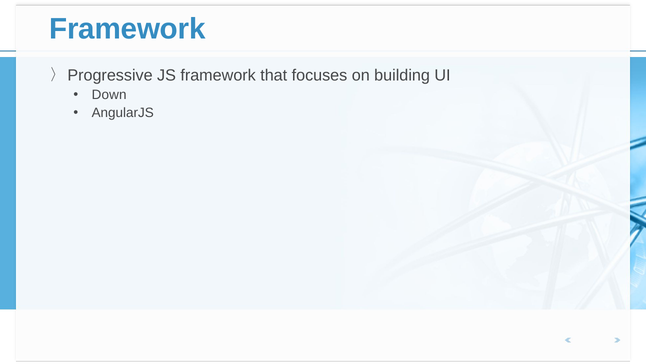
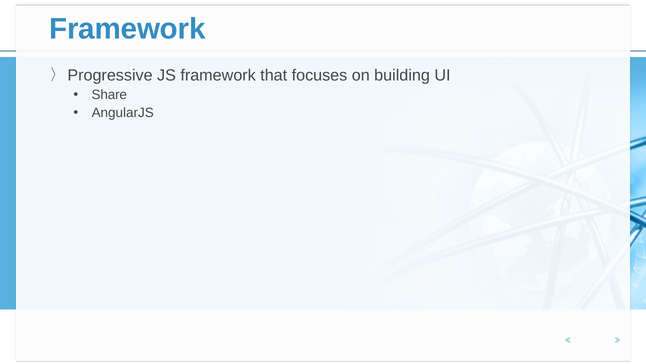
Down: Down -> Share
